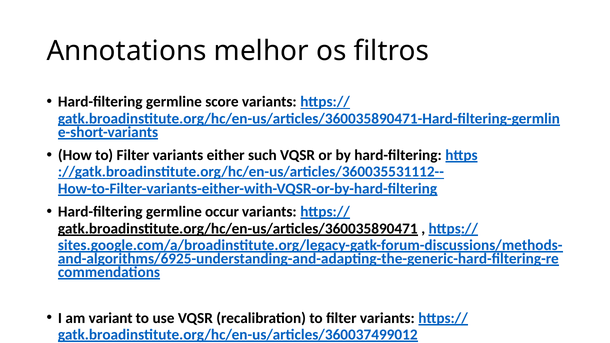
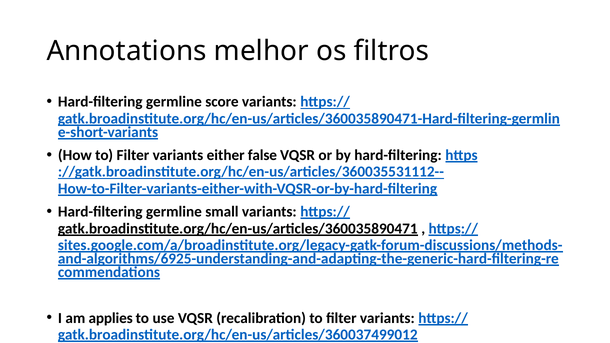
such: such -> false
occur: occur -> small
variant: variant -> applies
